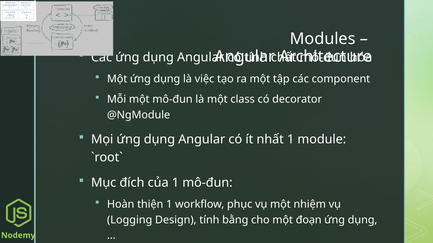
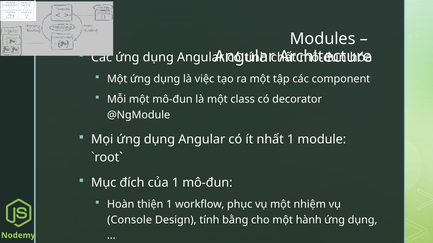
Logging: Logging -> Console
đoạn: đoạn -> hành
